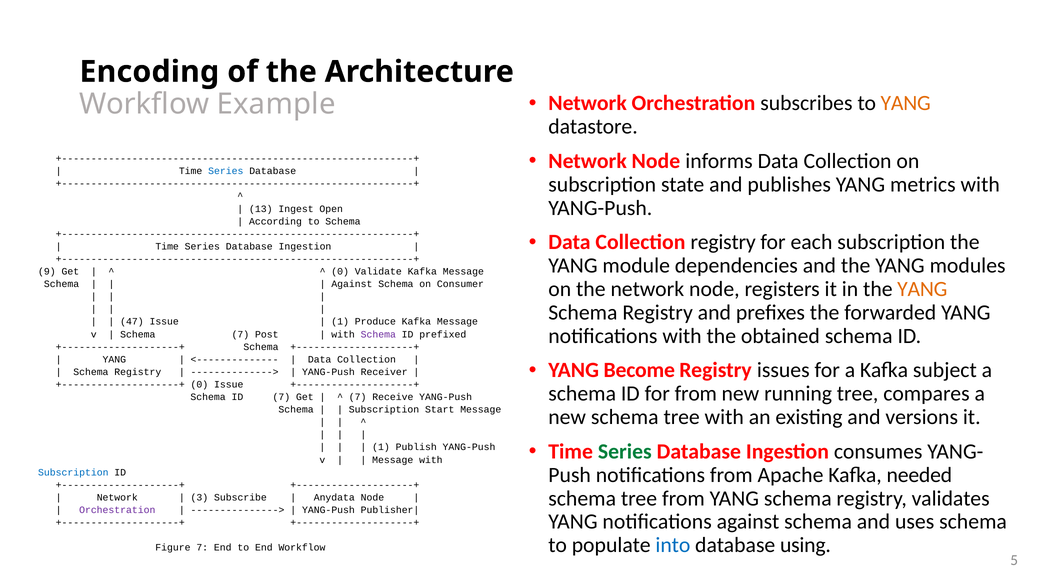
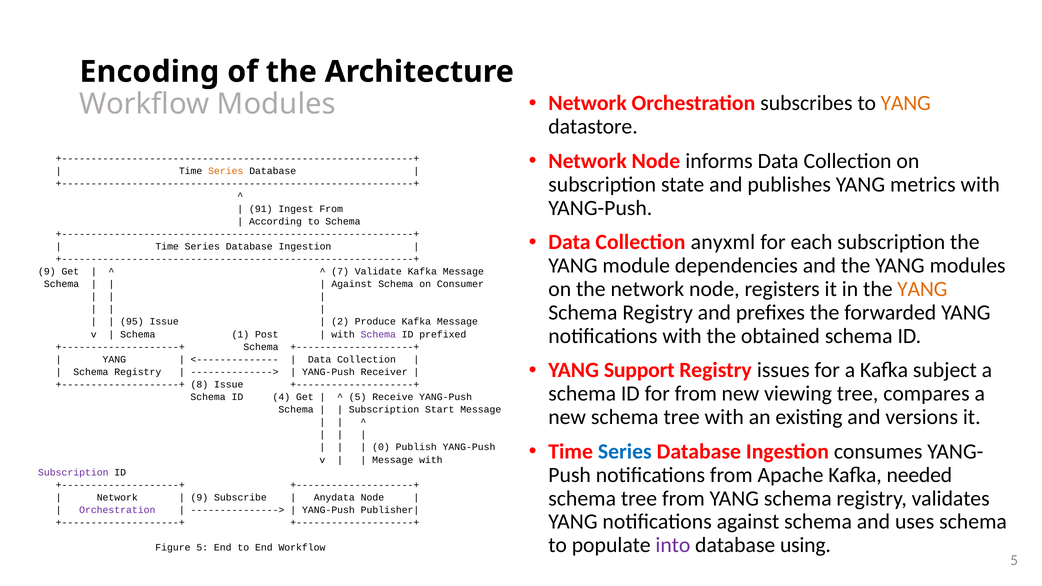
Workflow Example: Example -> Modules
Series at (226, 171) colour: blue -> orange
13: 13 -> 91
Ingest Open: Open -> From
Collection registry: registry -> anyxml
0 at (340, 272): 0 -> 7
47: 47 -> 95
1 at (340, 322): 1 -> 2
Schema 7: 7 -> 1
Become: Become -> Support
0 at (199, 385): 0 -> 8
running: running -> viewing
ID 7: 7 -> 4
7 at (358, 397): 7 -> 5
Series at (625, 452) colour: green -> blue
1 at (381, 447): 1 -> 0
Subscription at (73, 472) colour: blue -> purple
3 at (199, 498): 3 -> 9
into colour: blue -> purple
Figure 7: 7 -> 5
